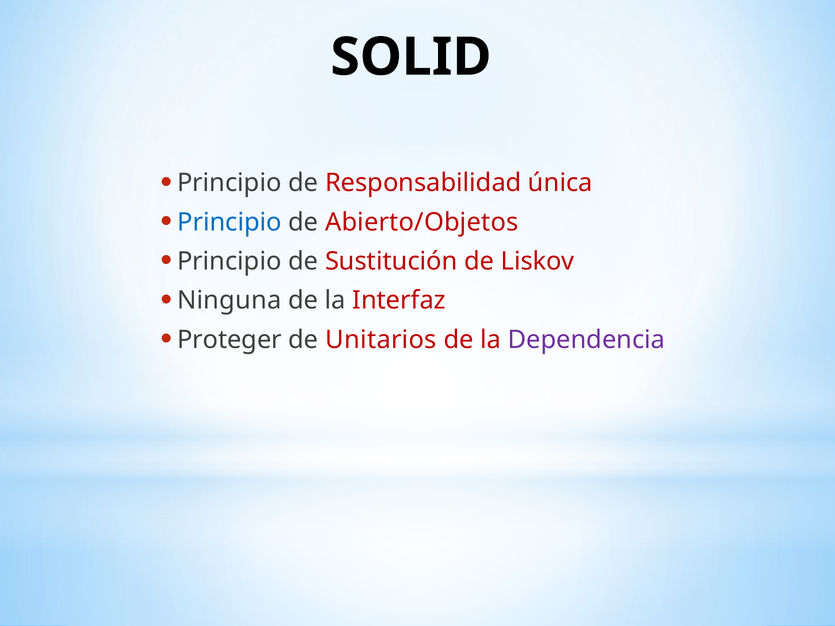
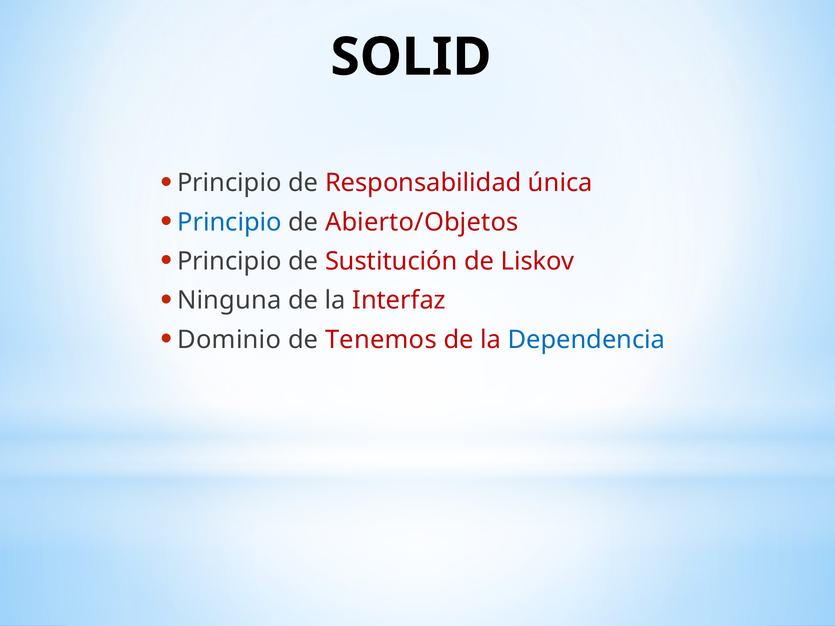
Proteger: Proteger -> Dominio
Unitarios: Unitarios -> Tenemos
Dependencia colour: purple -> blue
